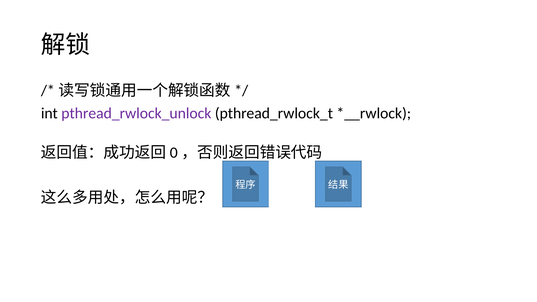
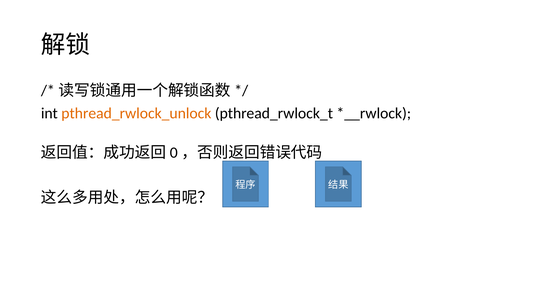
pthread_rwlock_unlock colour: purple -> orange
